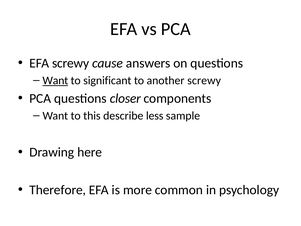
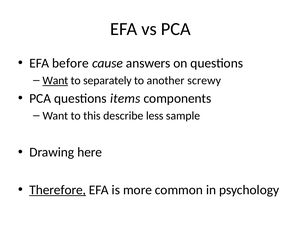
EFA screwy: screwy -> before
significant: significant -> separately
closer: closer -> items
Therefore underline: none -> present
